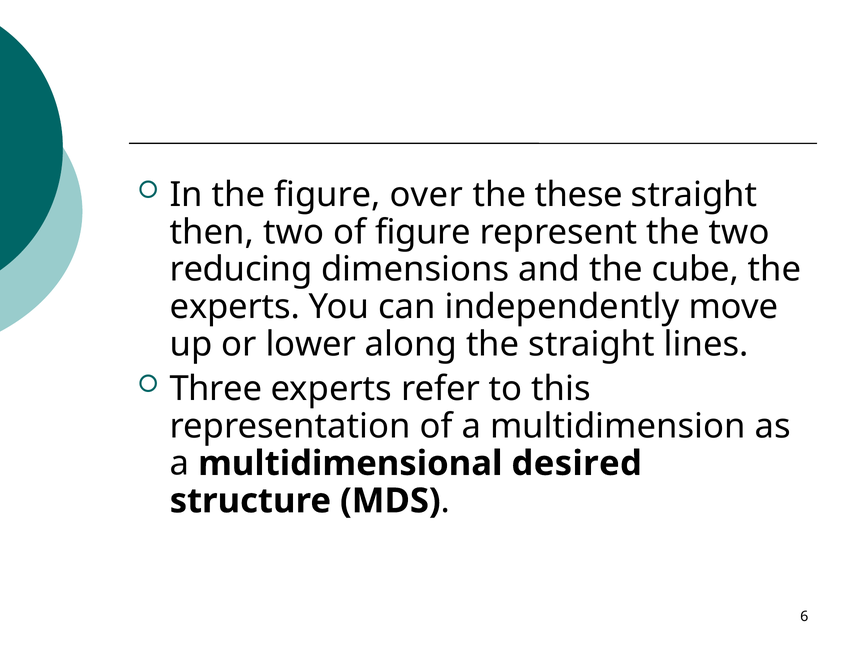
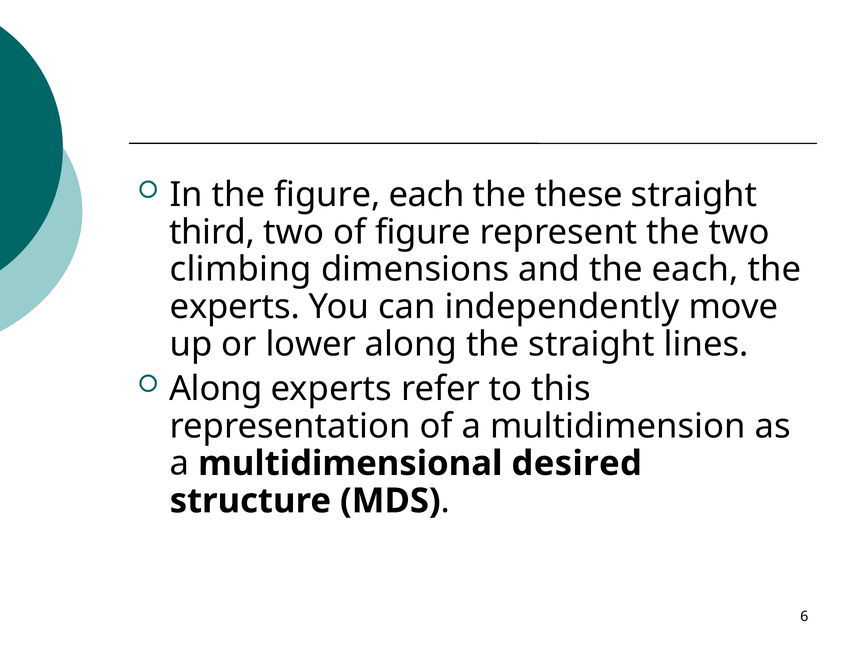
figure over: over -> each
then: then -> third
reducing: reducing -> climbing
the cube: cube -> each
Three at (216, 389): Three -> Along
